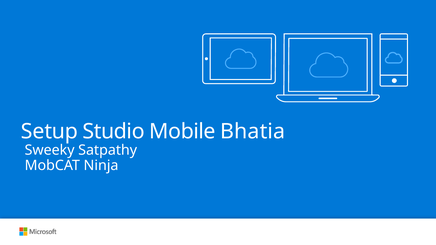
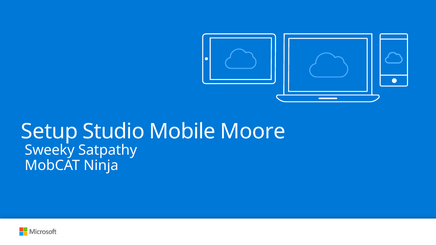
Bhatia: Bhatia -> Moore
